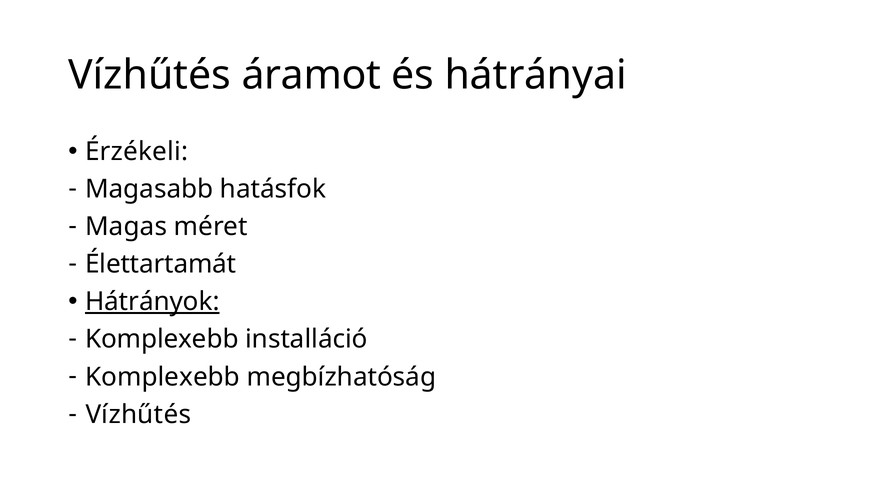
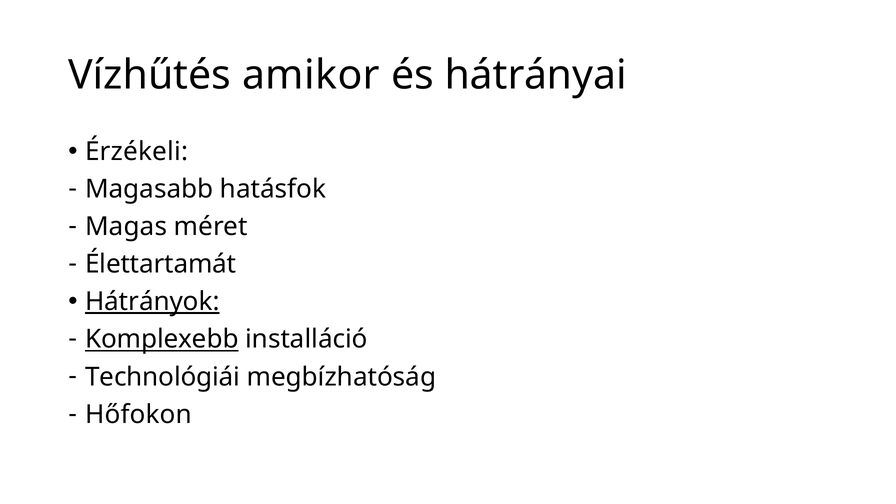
áramot: áramot -> amikor
Komplexebb at (162, 339) underline: none -> present
Komplexebb at (163, 377): Komplexebb -> Technológiái
Vízhűtés at (138, 414): Vízhűtés -> Hőfokon
